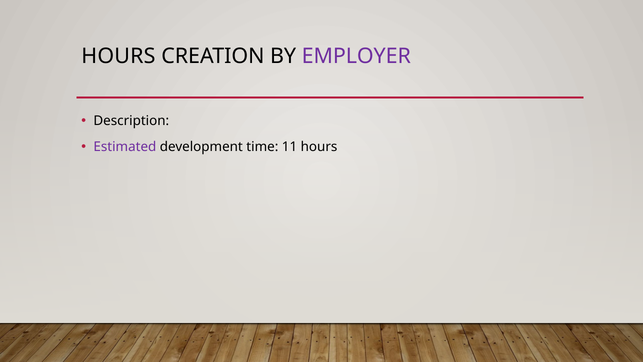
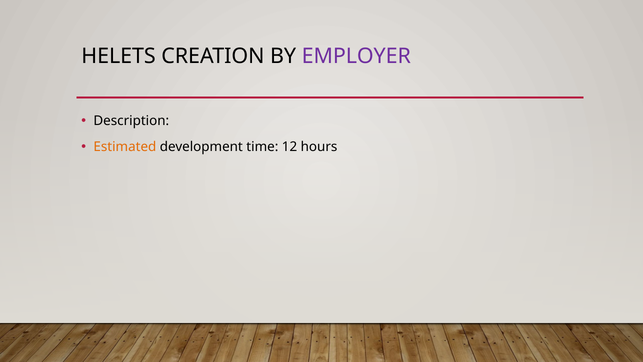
HOURS at (118, 56): HOURS -> HELETS
Estimated colour: purple -> orange
11: 11 -> 12
